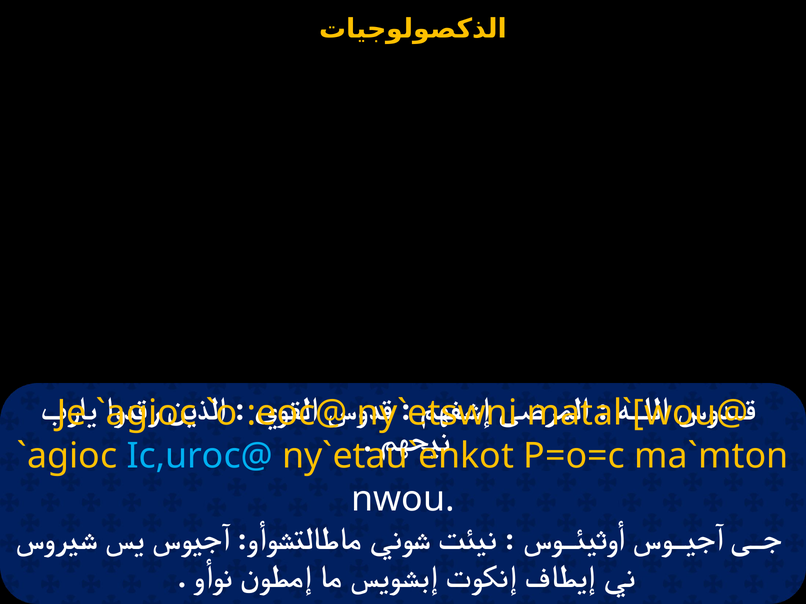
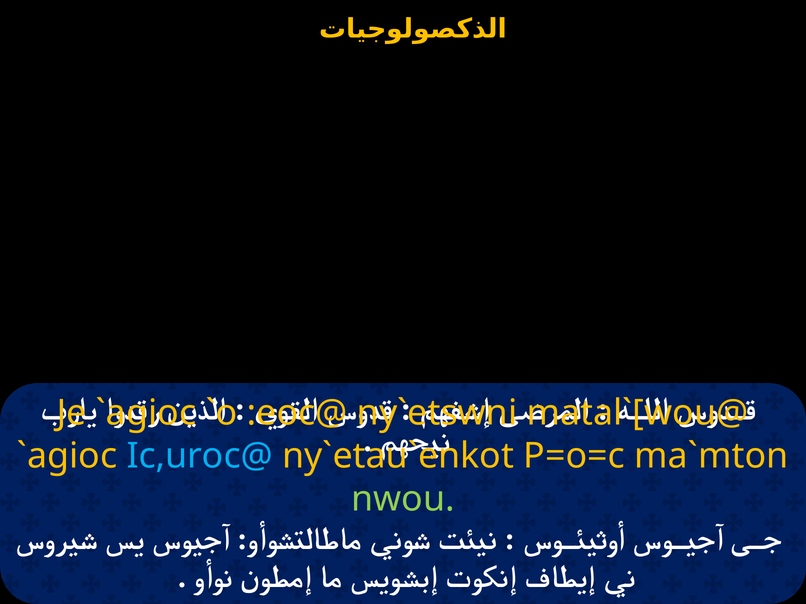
nwou colour: white -> light green
